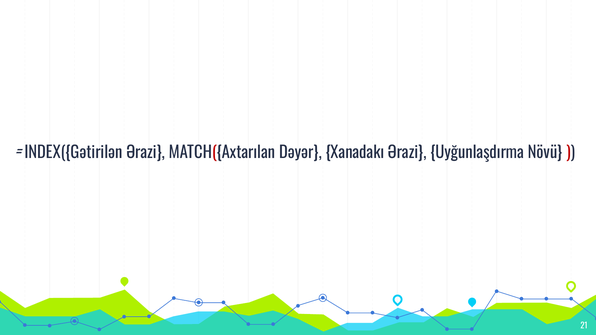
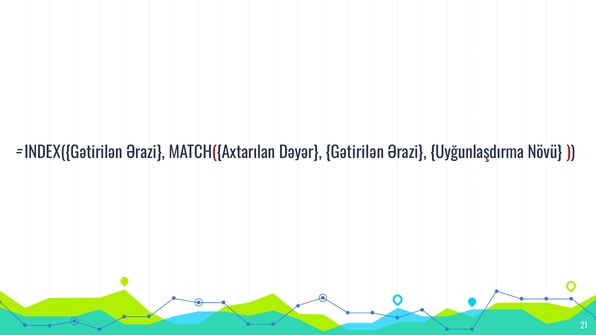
Xanadakı: Xanadakı -> Gətirilən
